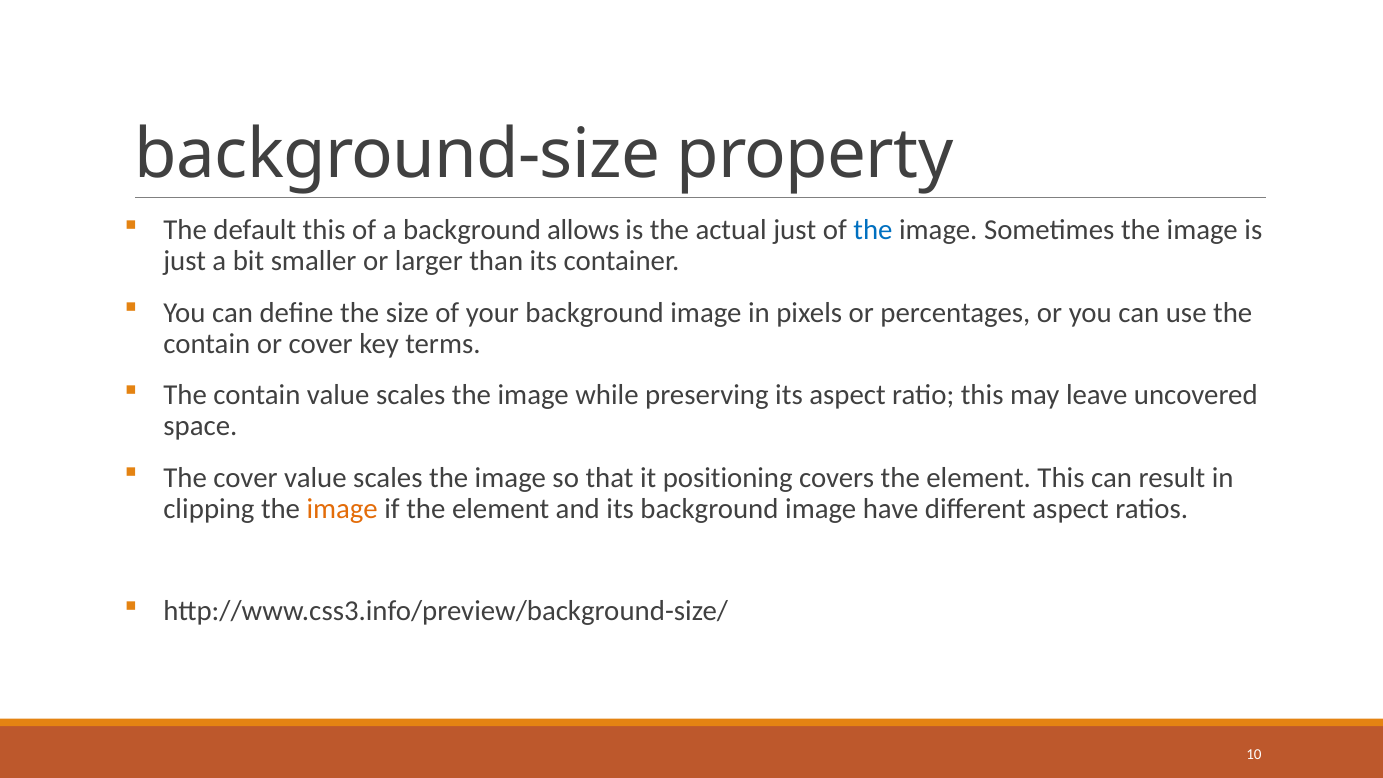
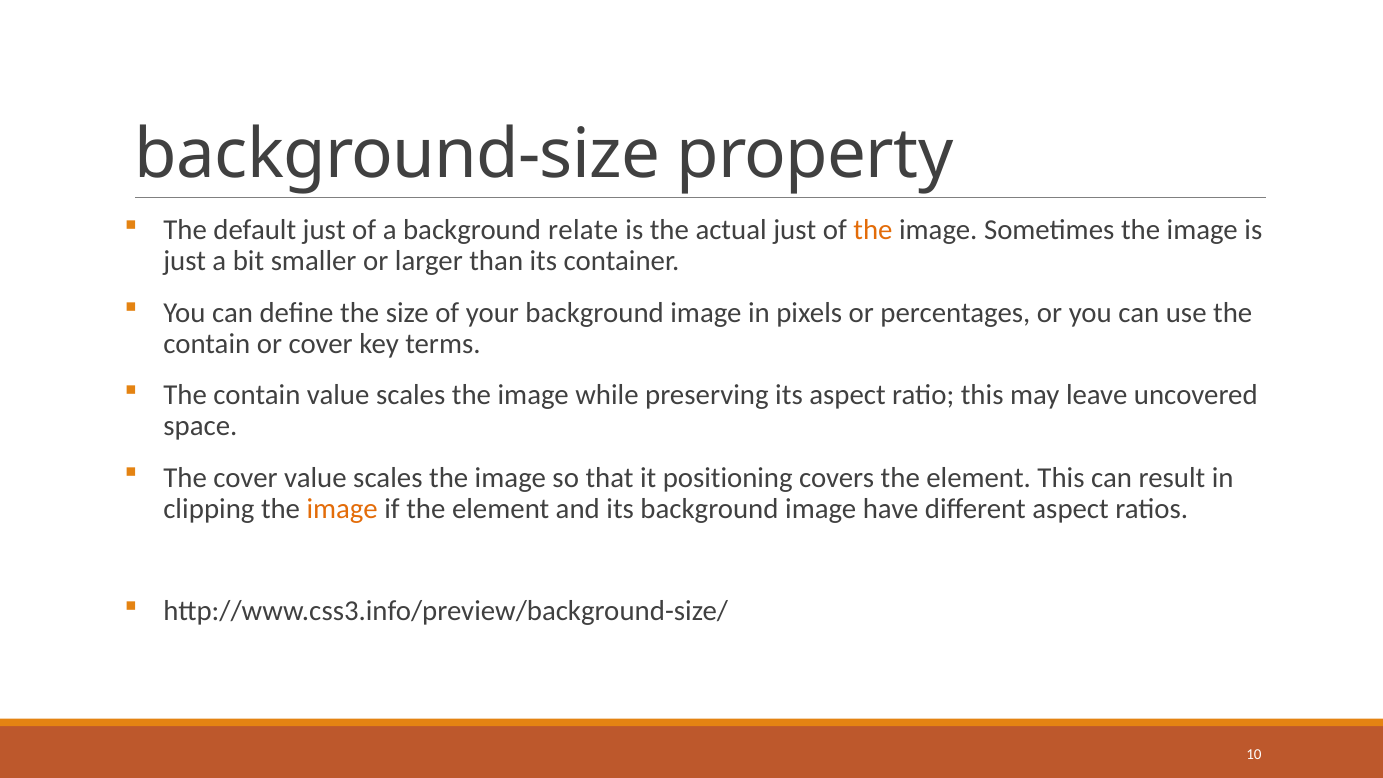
default this: this -> just
allows: allows -> relate
the at (873, 230) colour: blue -> orange
